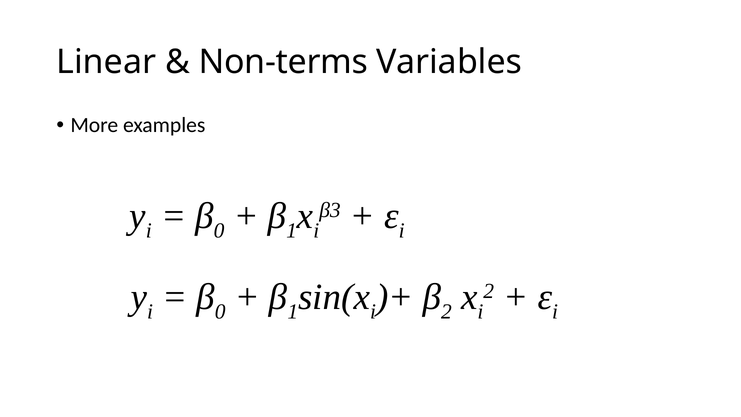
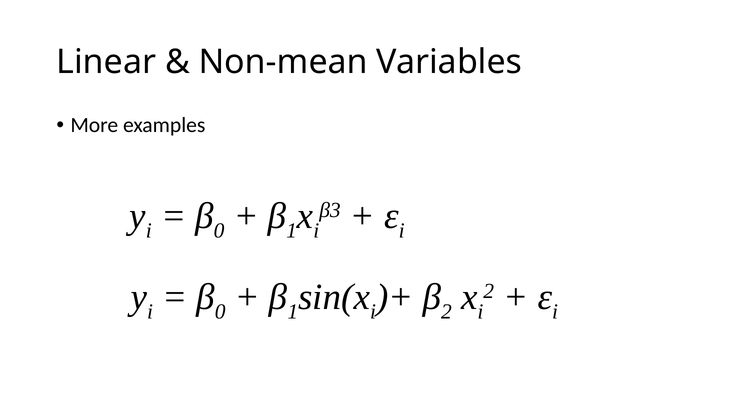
Non-terms: Non-terms -> Non-mean
